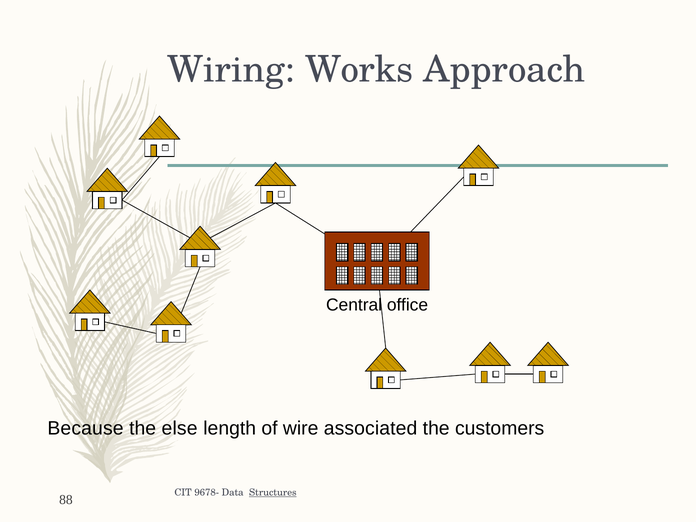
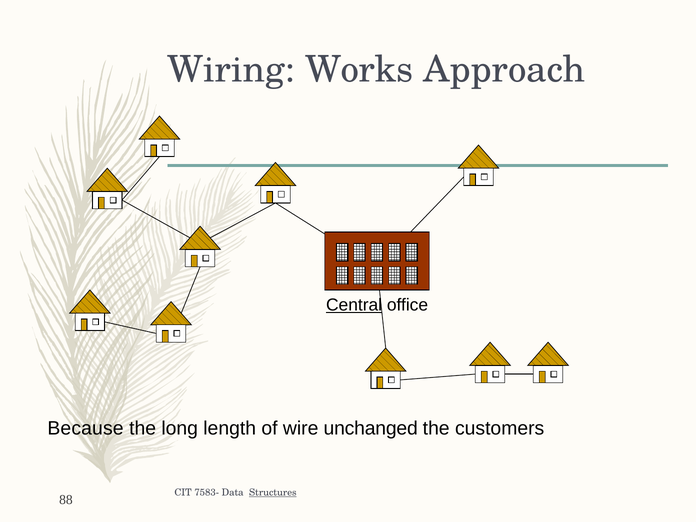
Central underline: none -> present
else: else -> long
associated: associated -> unchanged
9678-: 9678- -> 7583-
